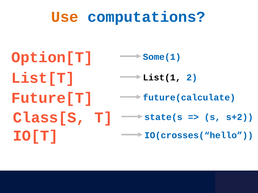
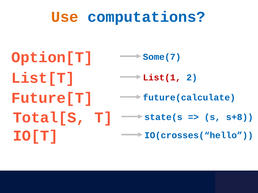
Some(1: Some(1 -> Some(7
List(1 colour: black -> red
Class[S: Class[S -> Total[S
s+2: s+2 -> s+8
